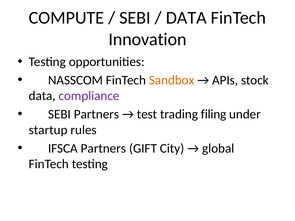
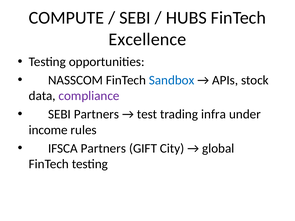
DATA at (186, 18): DATA -> HUBS
Innovation: Innovation -> Excellence
Sandbox colour: orange -> blue
filing: filing -> infra
startup: startup -> income
